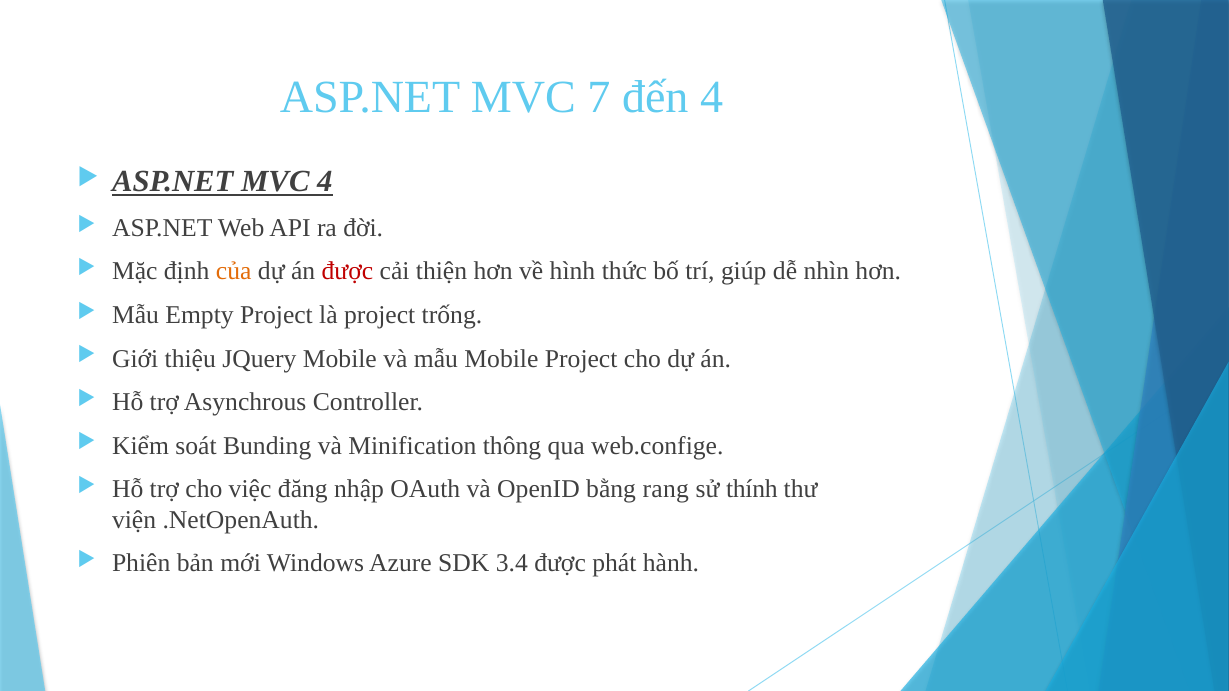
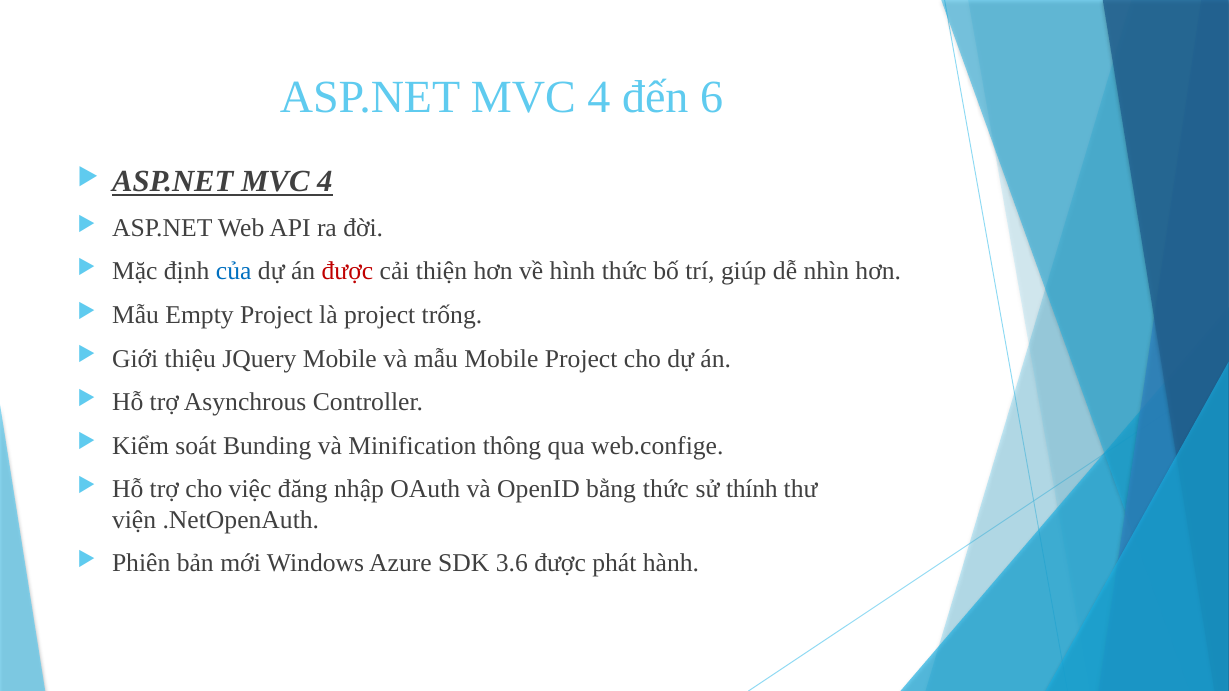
7 at (599, 97): 7 -> 4
đến 4: 4 -> 6
của colour: orange -> blue
bằng rang: rang -> thức
3.4: 3.4 -> 3.6
